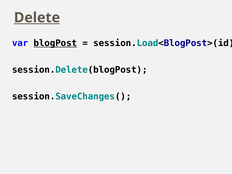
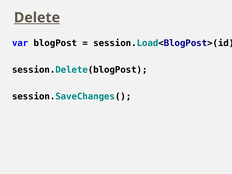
blogPost underline: present -> none
